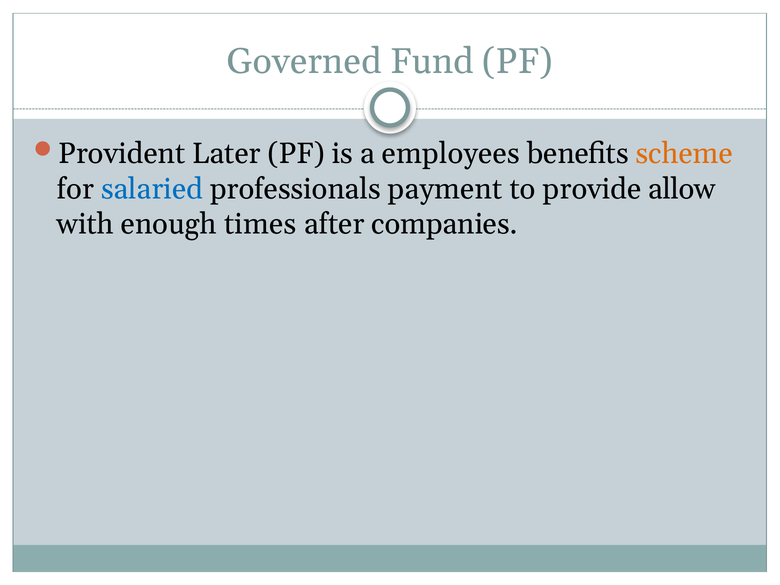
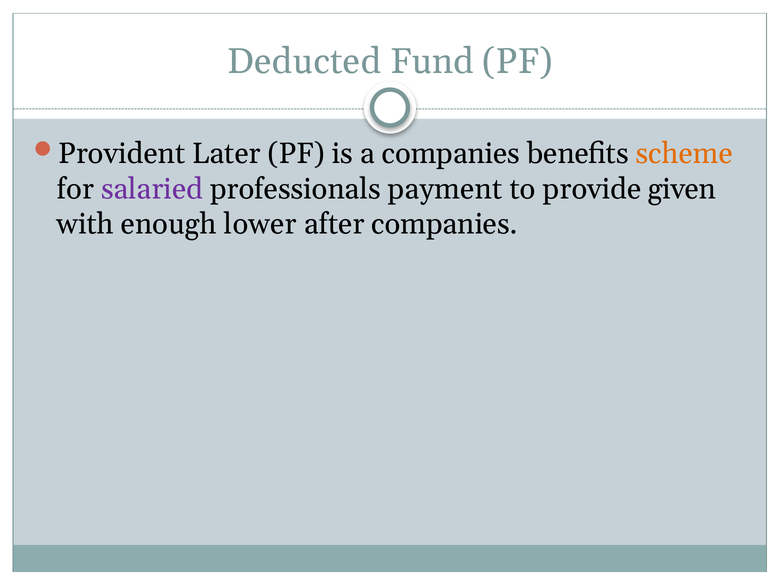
Governed: Governed -> Deducted
a employees: employees -> companies
salaried colour: blue -> purple
allow: allow -> given
times: times -> lower
